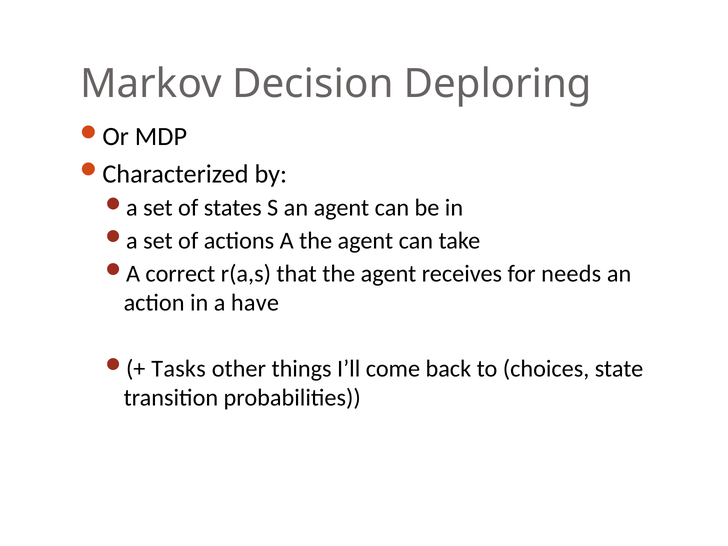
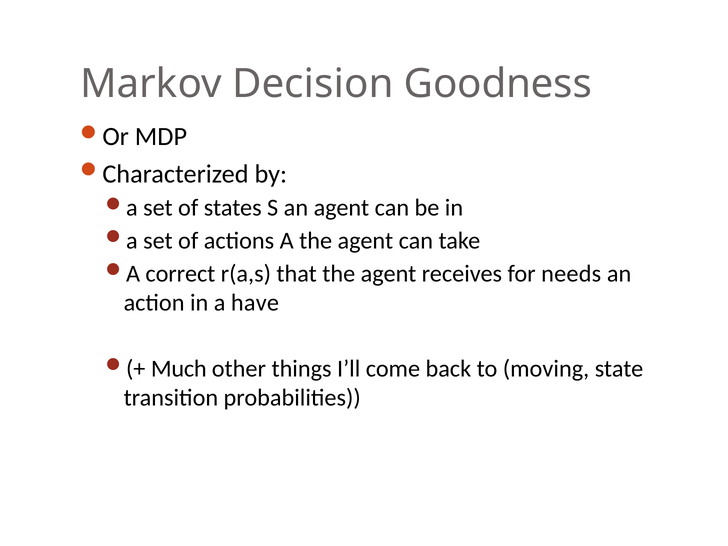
Deploring: Deploring -> Goodness
Tasks: Tasks -> Much
choices: choices -> moving
